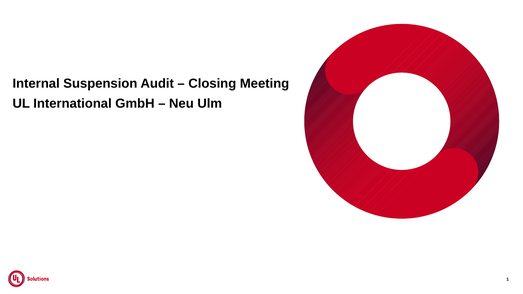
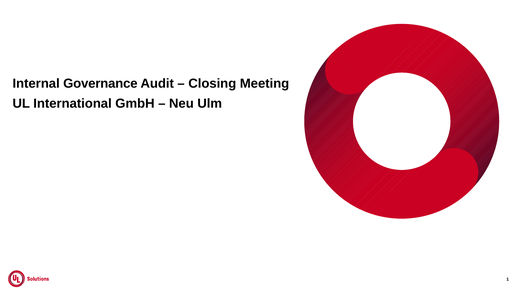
Suspension: Suspension -> Governance
